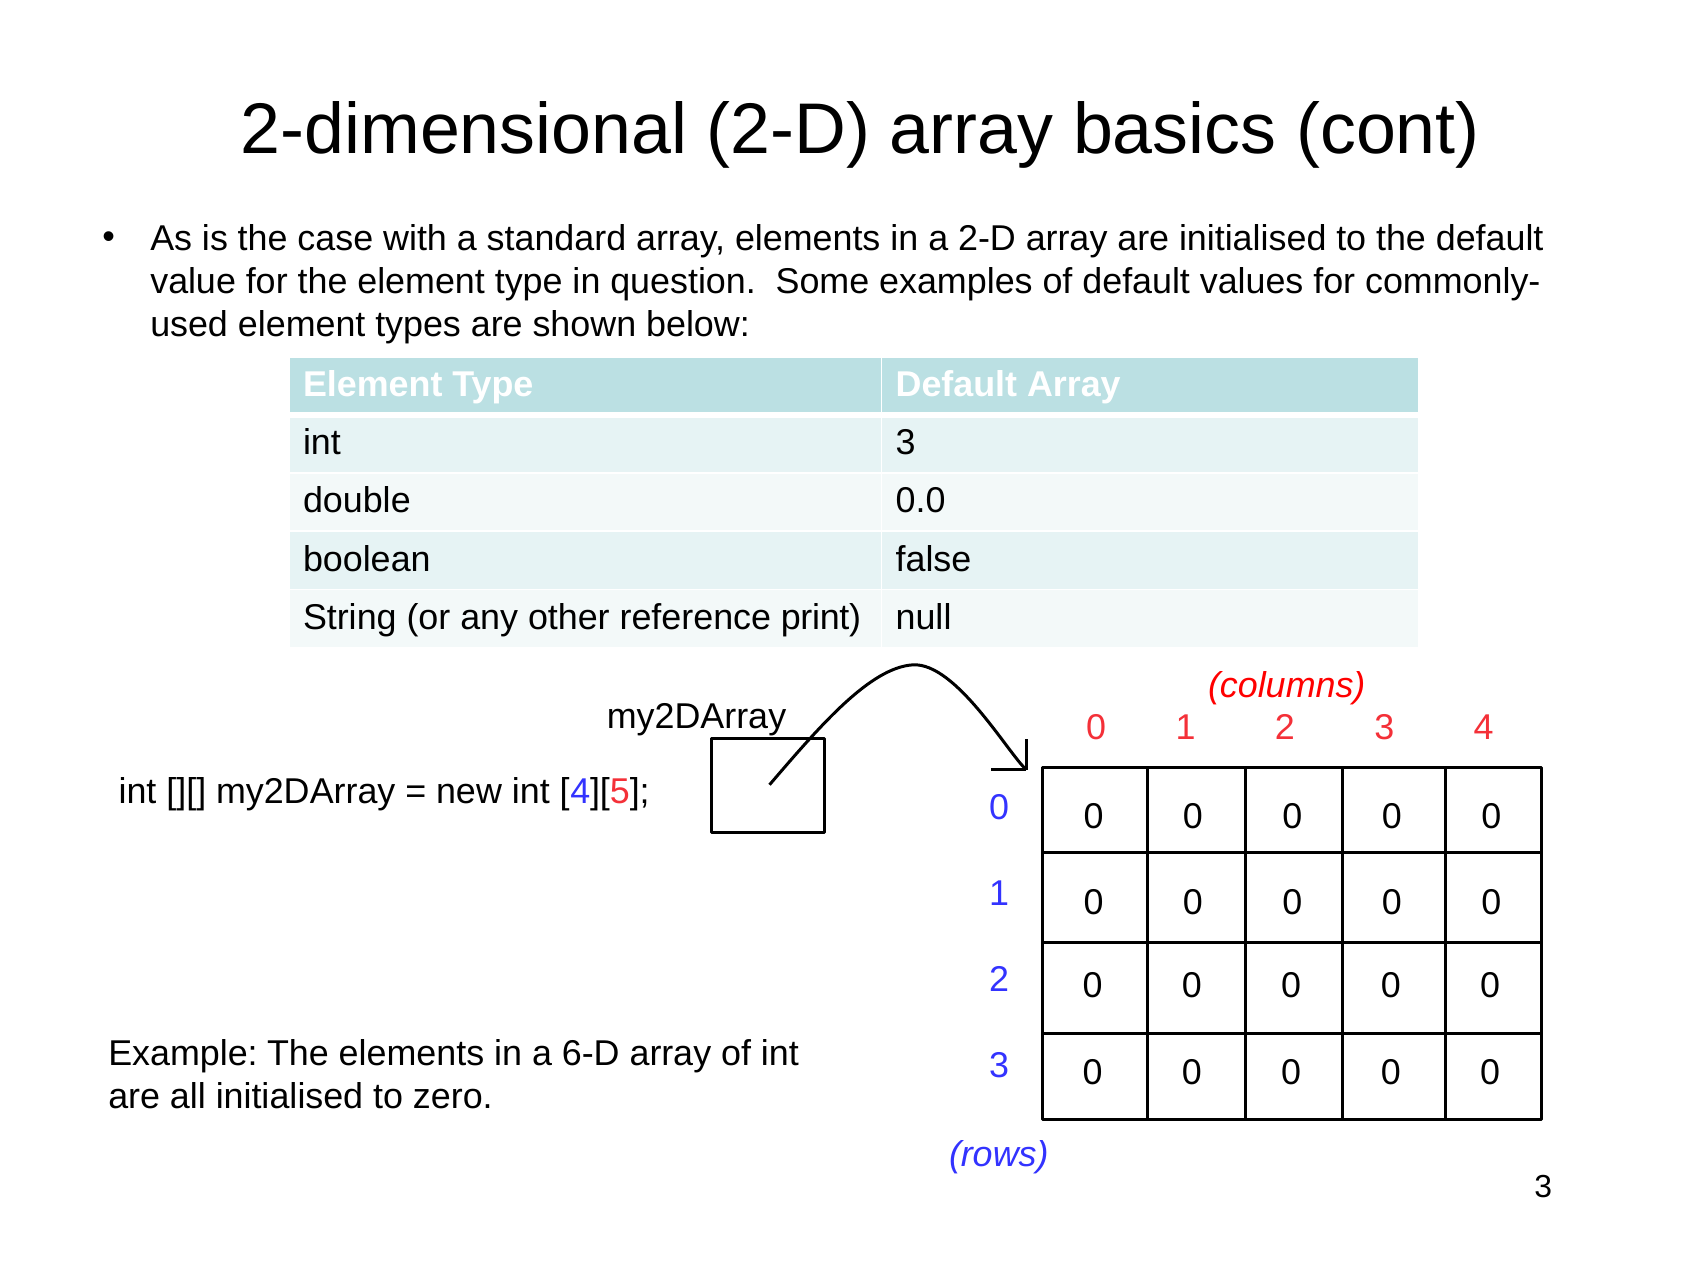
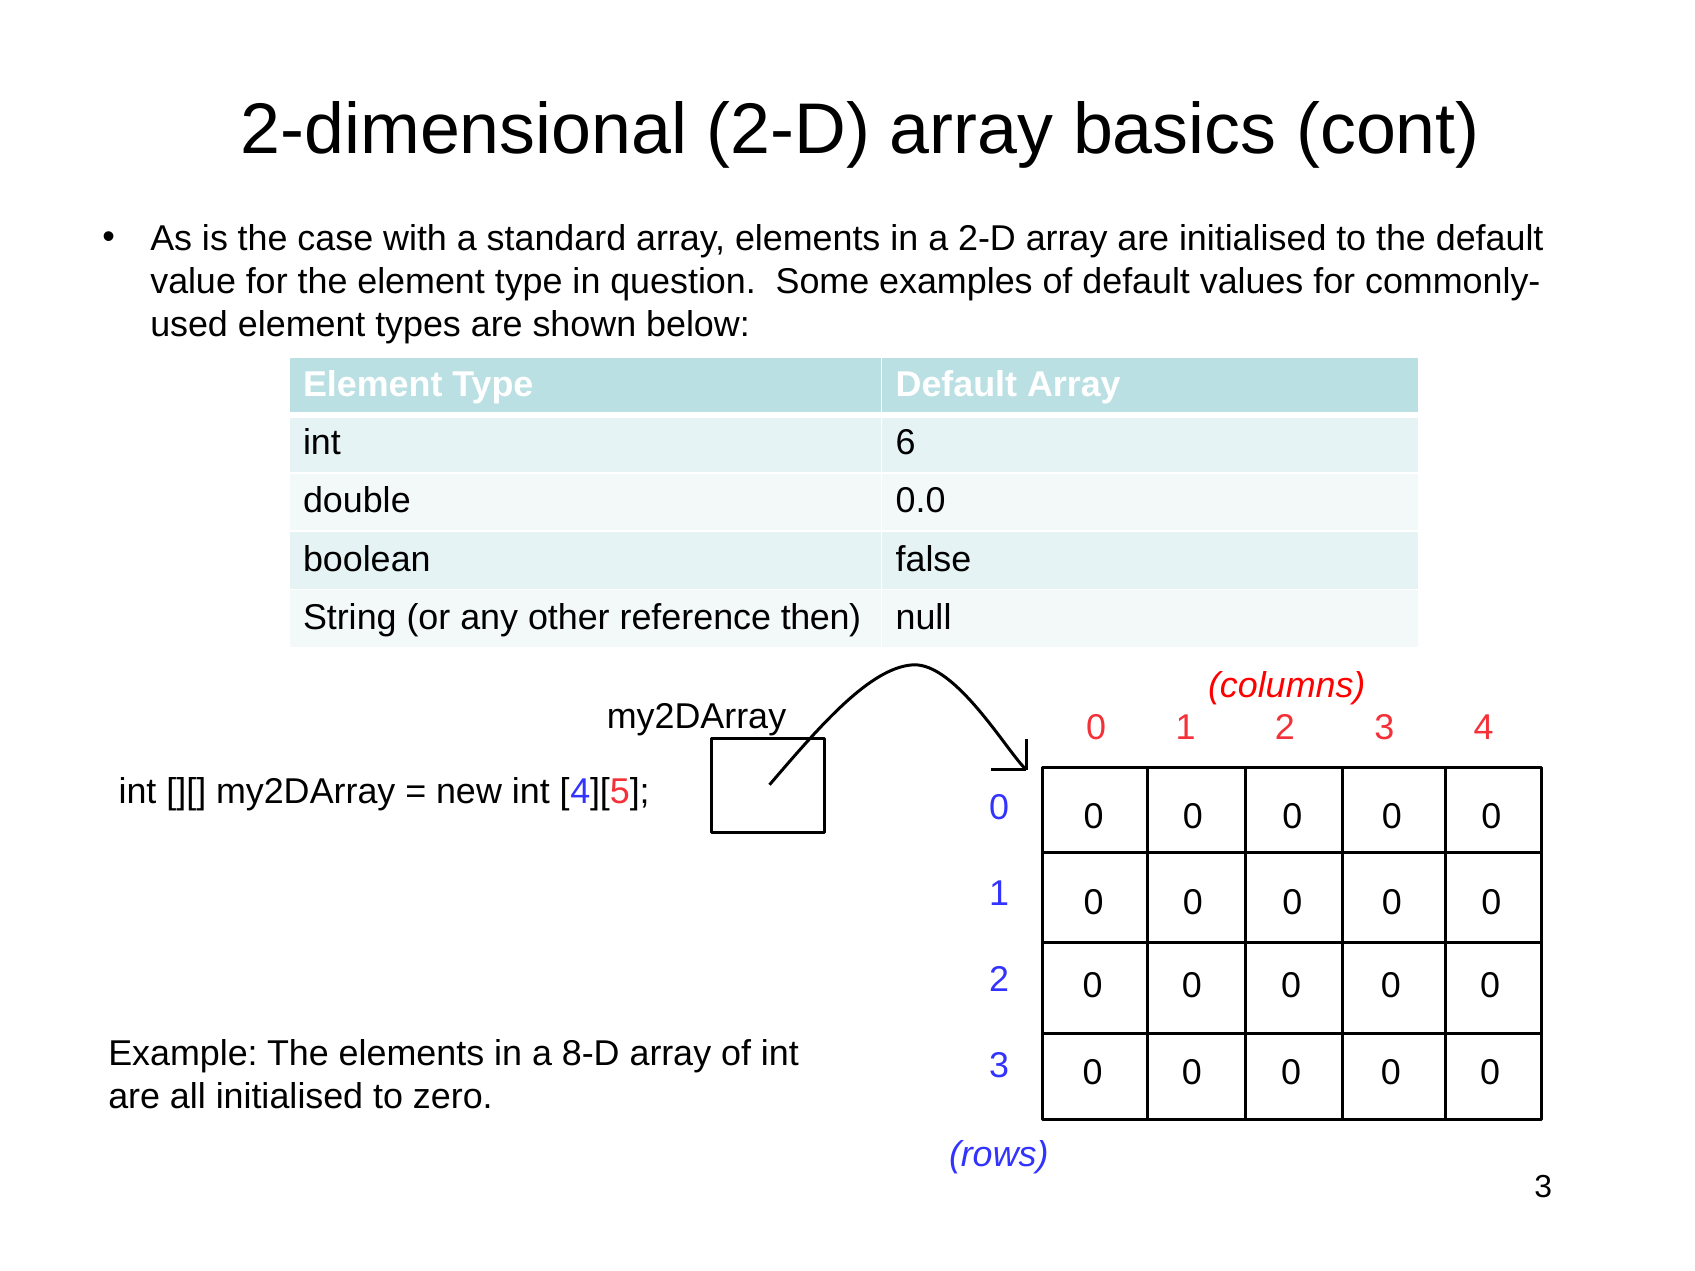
int 3: 3 -> 6
print: print -> then
6-D: 6-D -> 8-D
